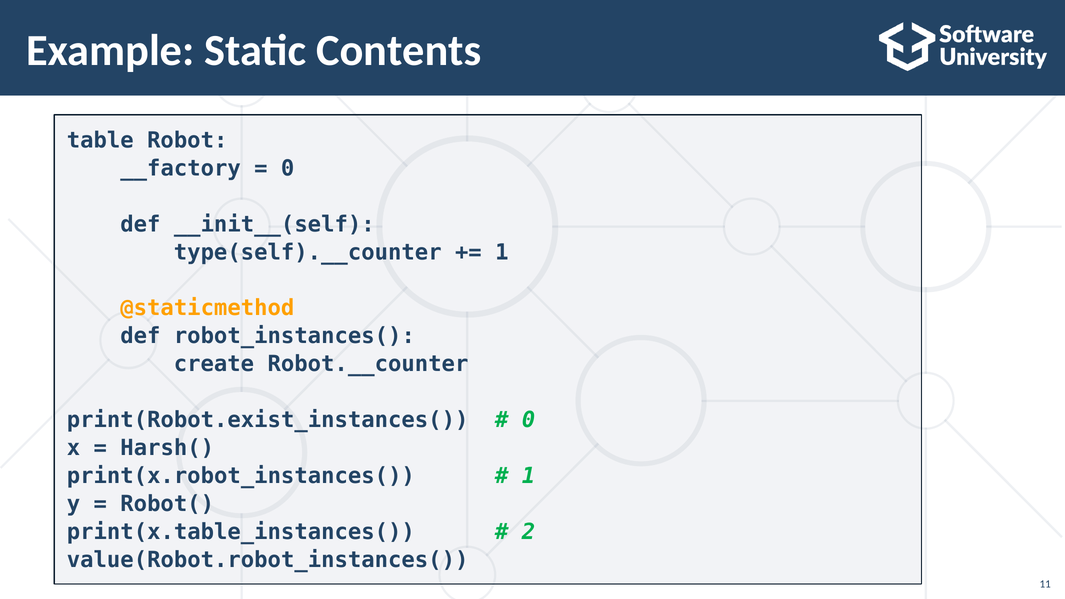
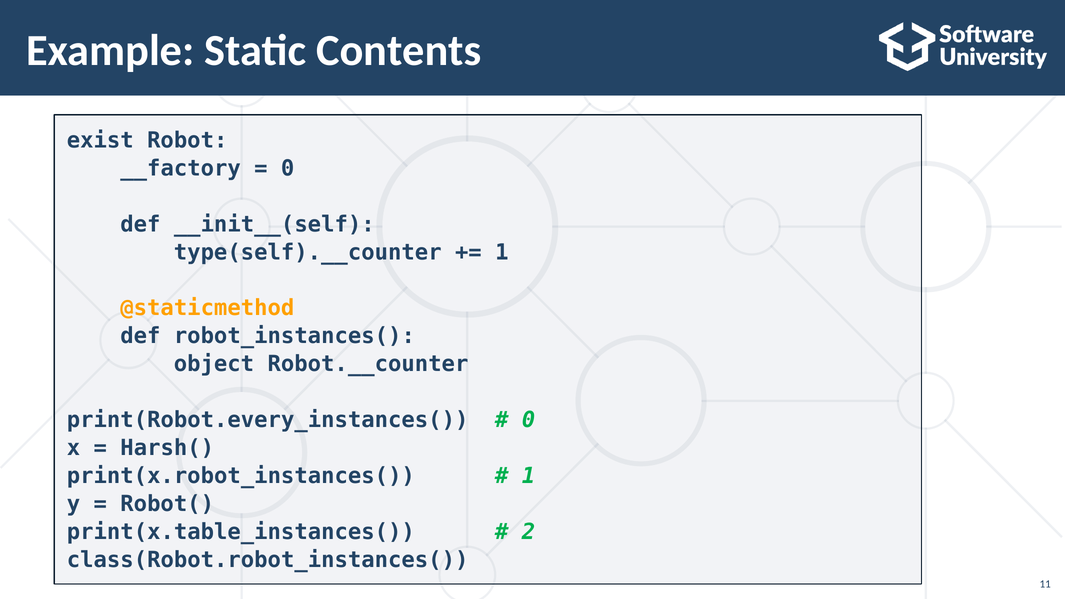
table: table -> exist
create: create -> object
print(Robot.exist_instances(: print(Robot.exist_instances( -> print(Robot.every_instances(
value(Robot.robot_instances(: value(Robot.robot_instances( -> class(Robot.robot_instances(
